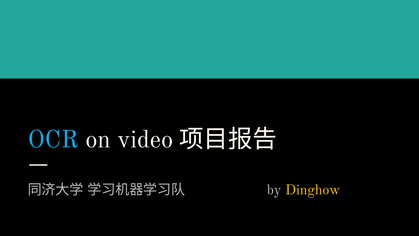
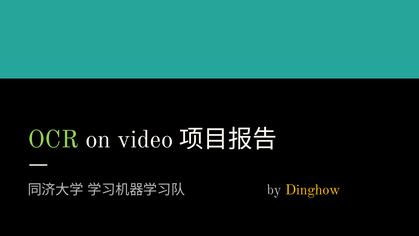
OCR colour: light blue -> light green
